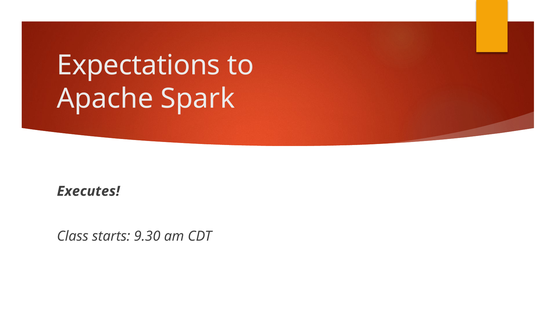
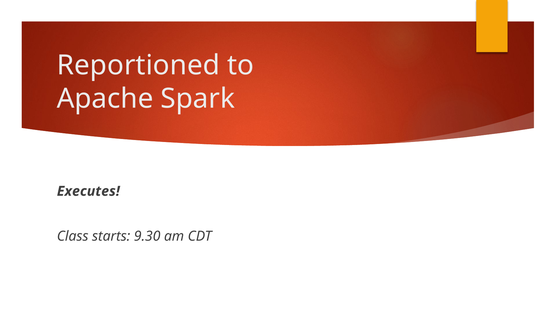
Expectations: Expectations -> Reportioned
